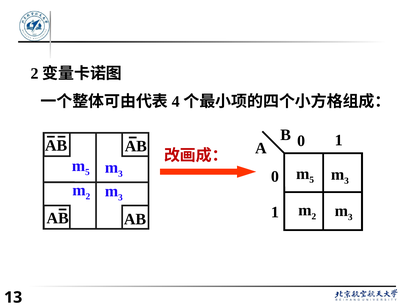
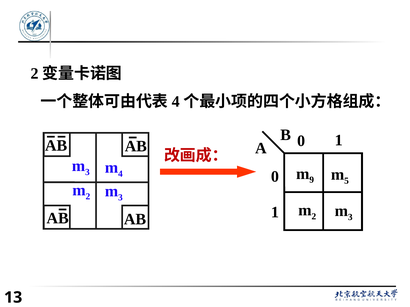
5 at (87, 172): 5 -> 3
3 at (120, 174): 3 -> 4
5 at (312, 180): 5 -> 9
3 at (347, 181): 3 -> 5
